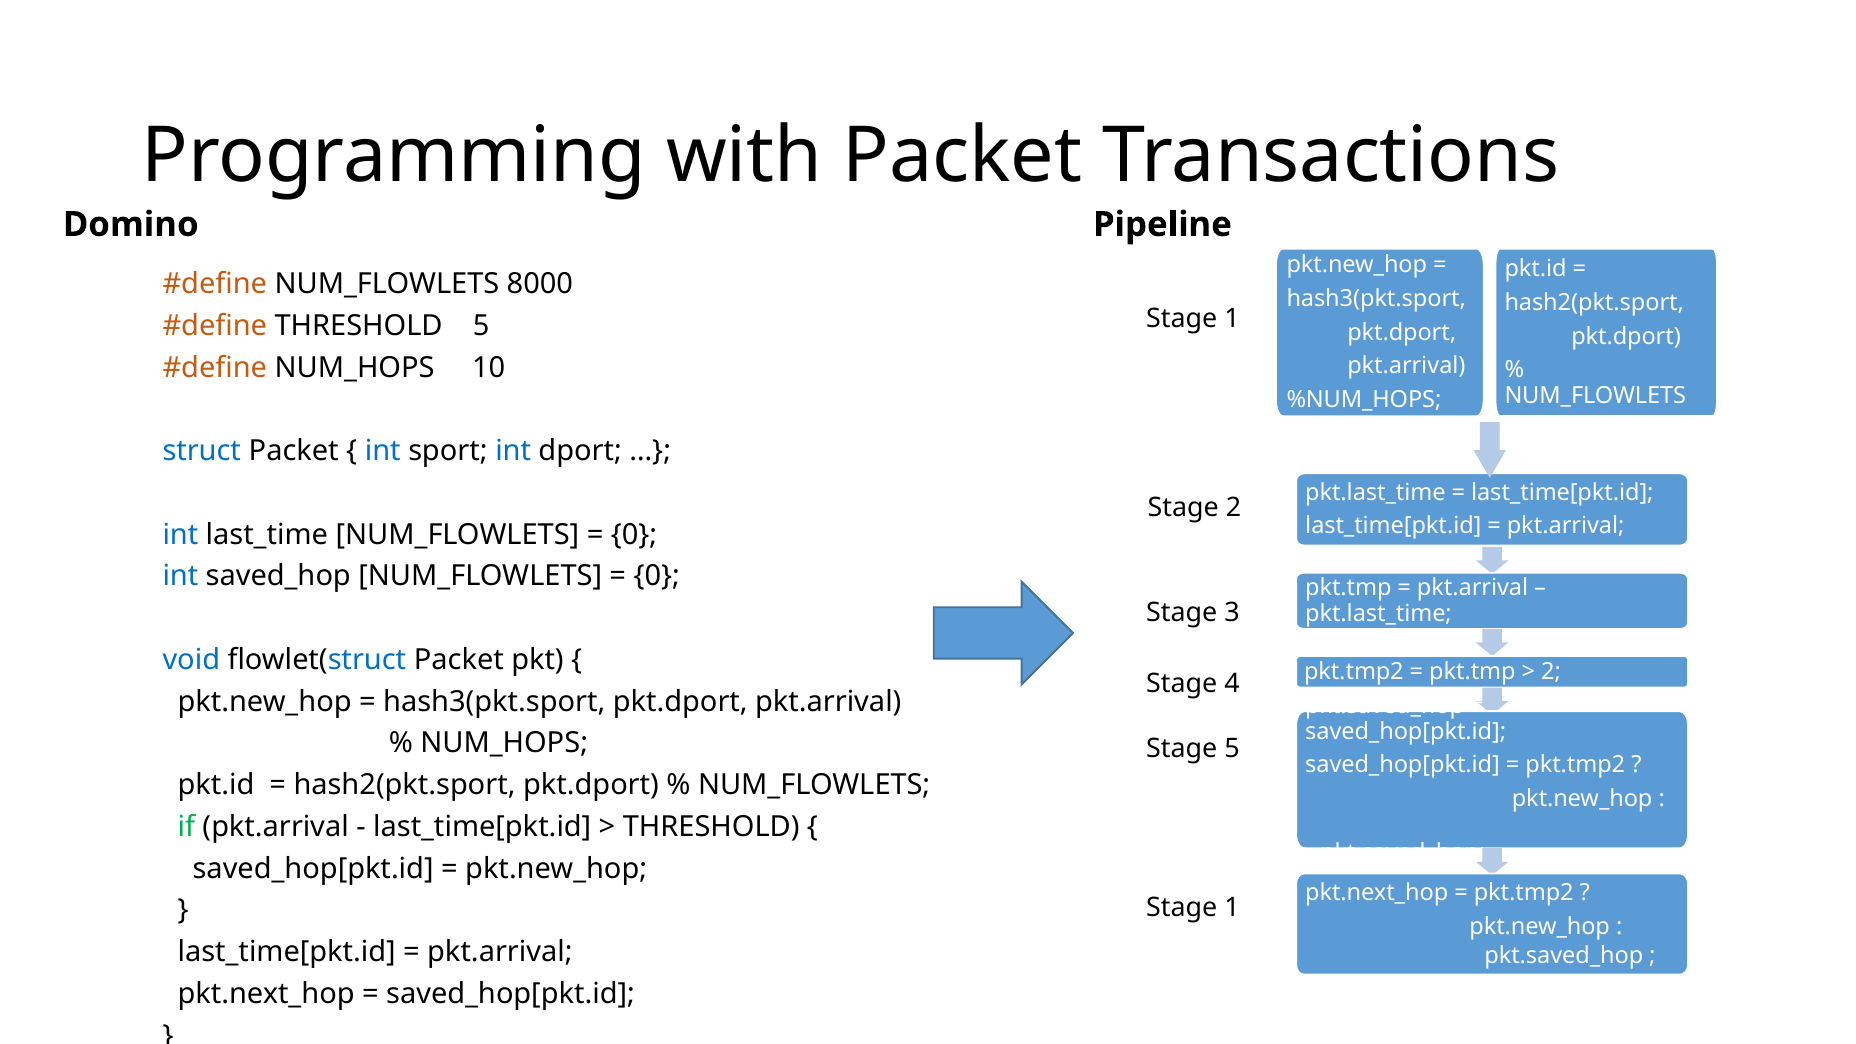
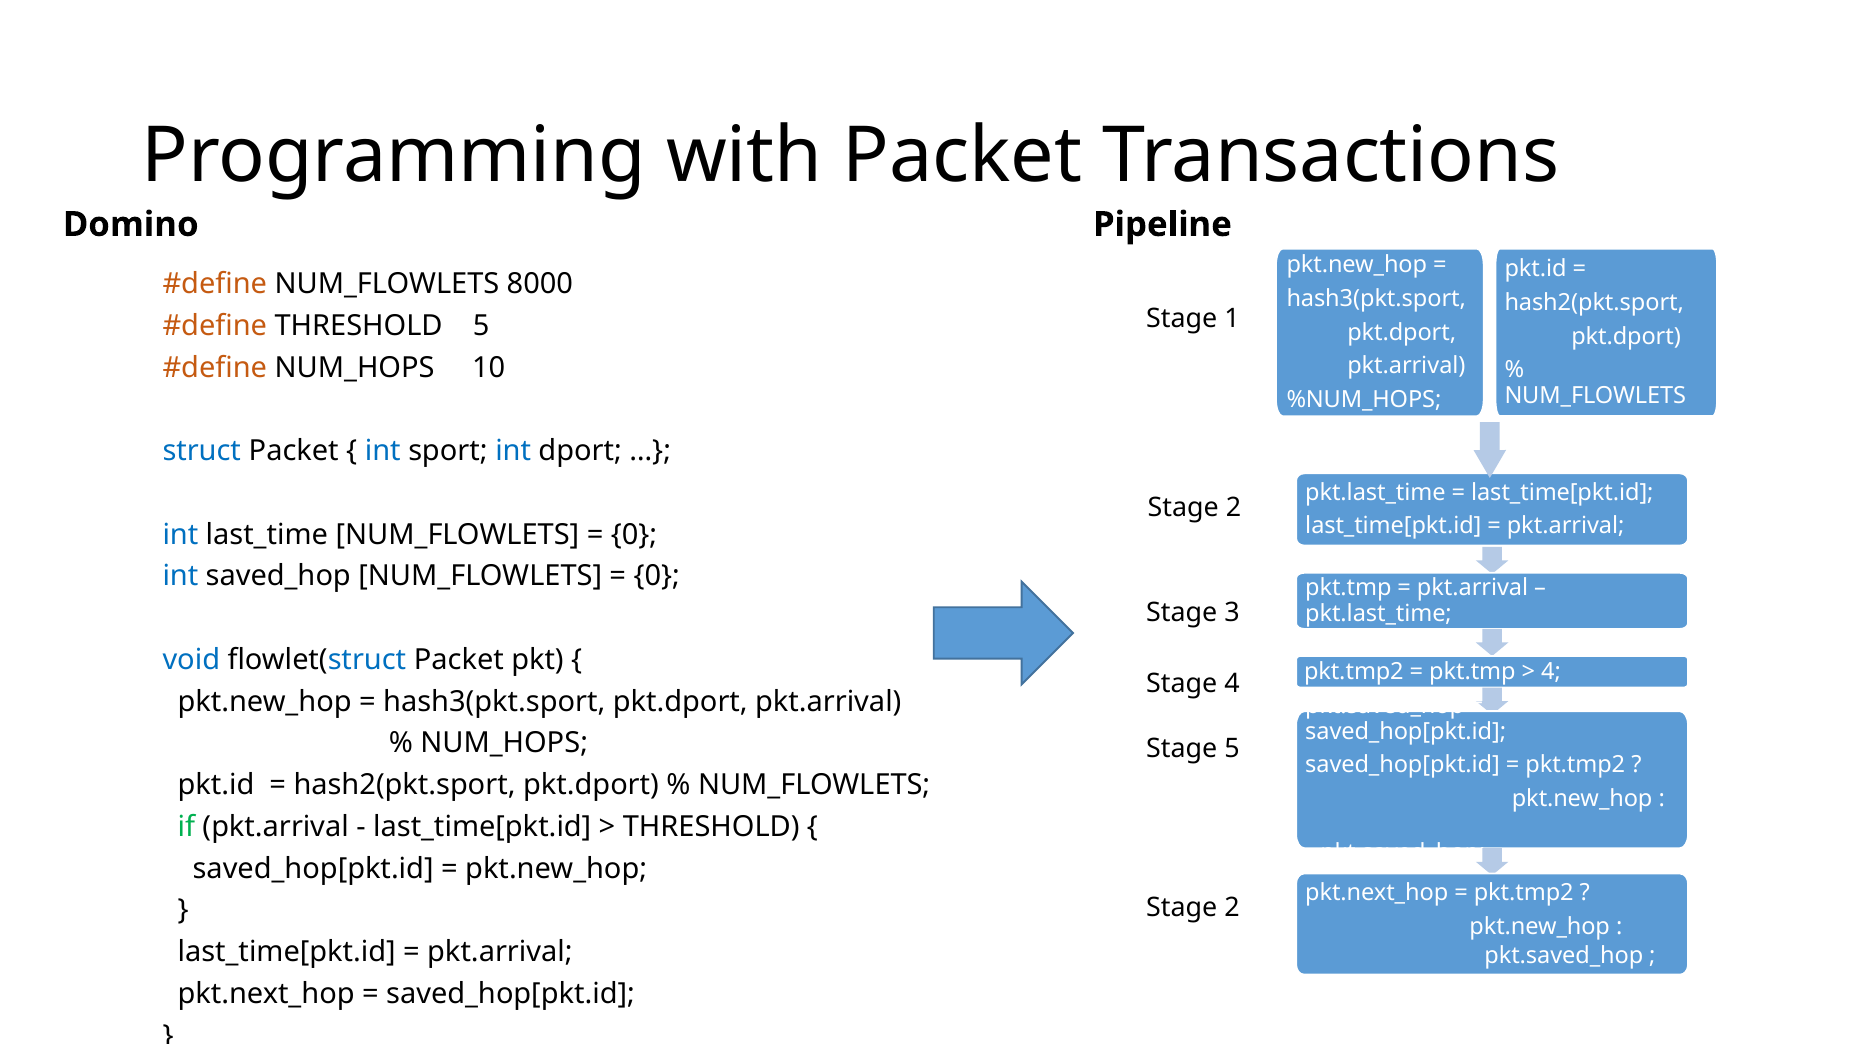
2 at (1551, 672): 2 -> 4
1 at (1232, 907): 1 -> 2
